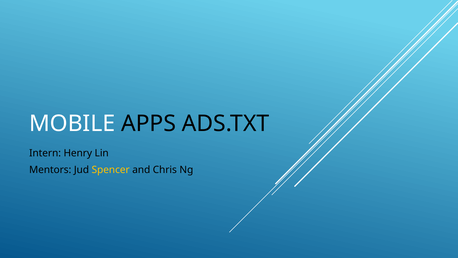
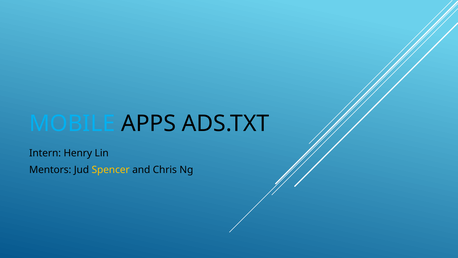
MOBILE colour: white -> light blue
